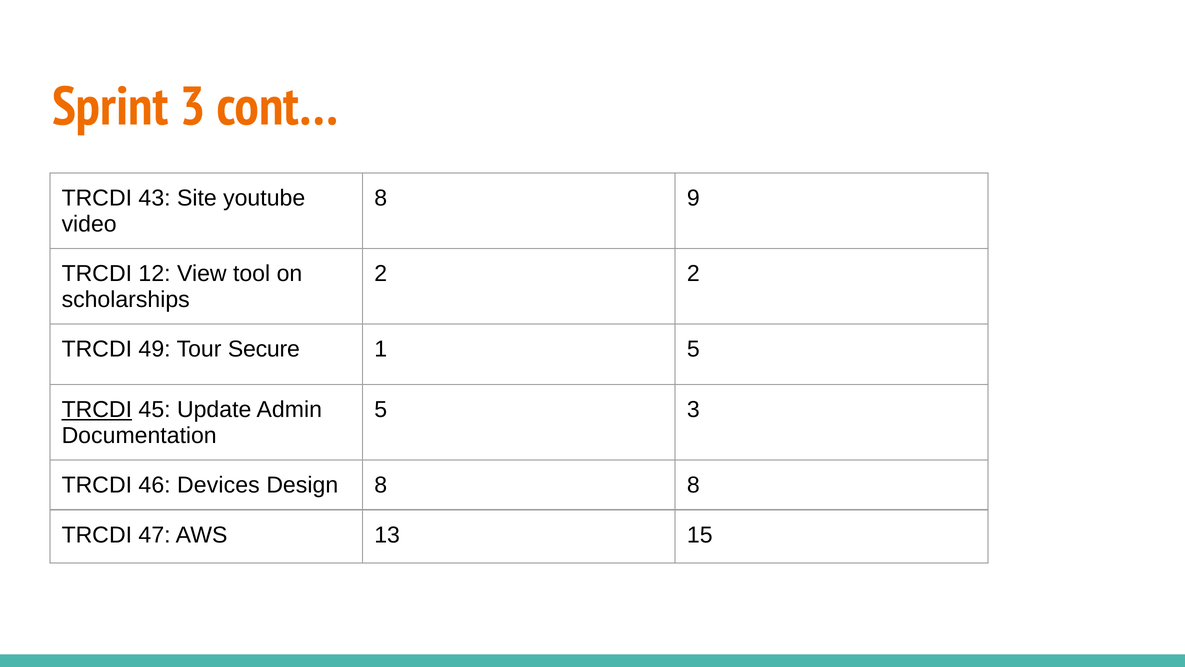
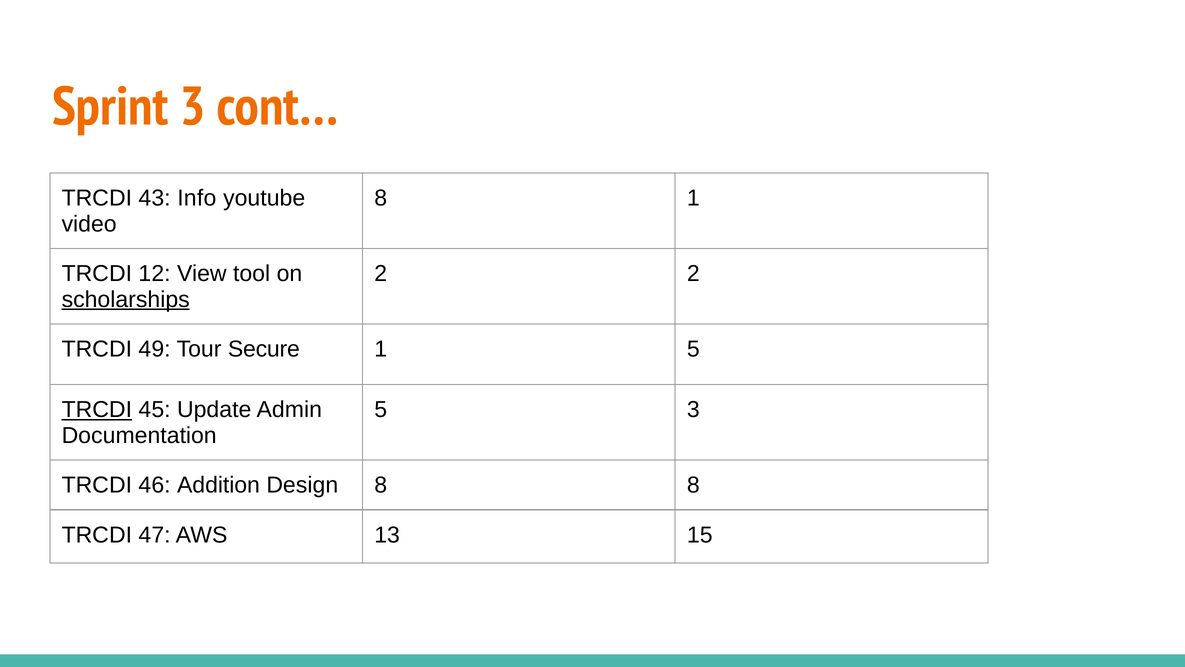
Site: Site -> Info
8 9: 9 -> 1
scholarships underline: none -> present
Devices: Devices -> Addition
